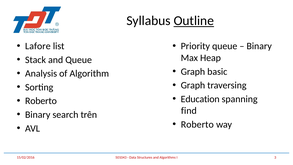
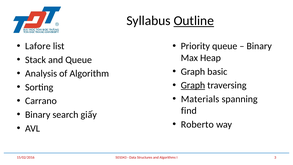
Graph at (193, 85) underline: none -> present
Education: Education -> Materials
Roberto at (41, 101): Roberto -> Carrano
trên: trên -> giấy
